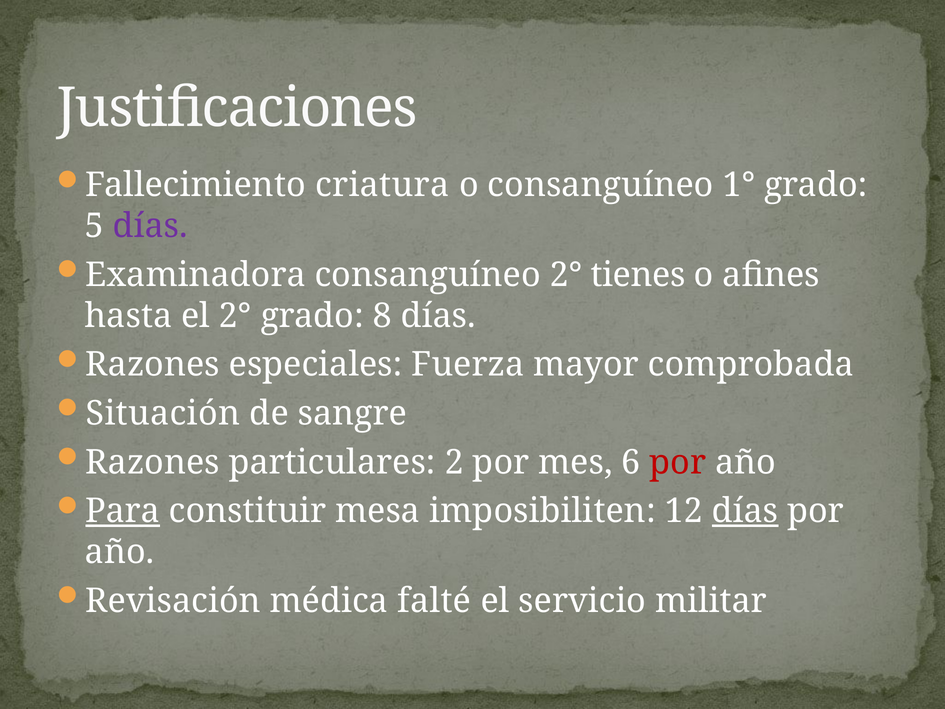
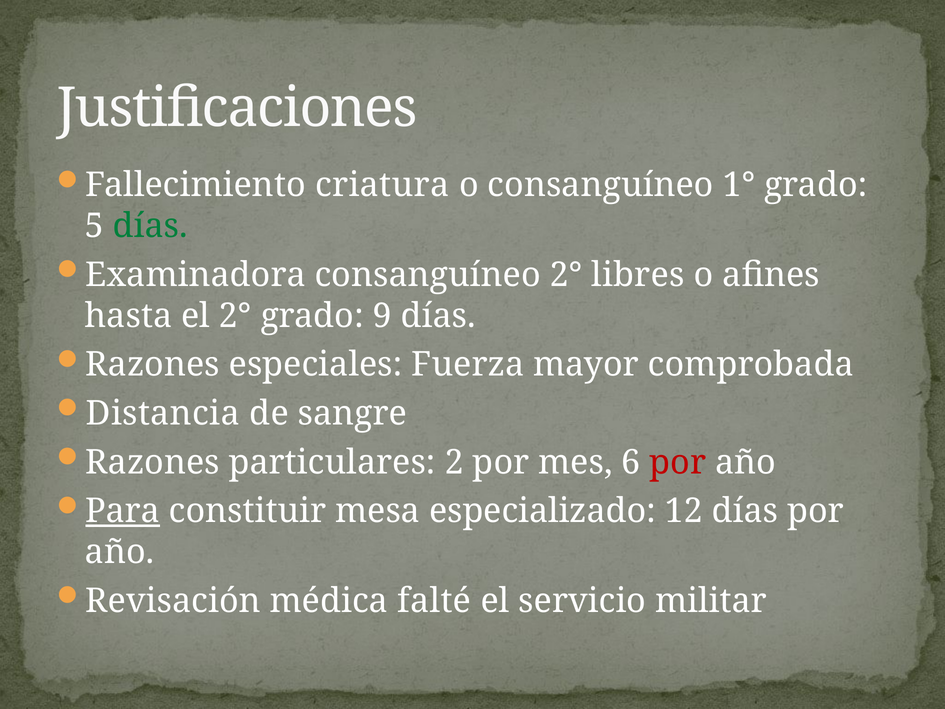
días at (150, 226) colour: purple -> green
tienes: tienes -> libres
8: 8 -> 9
Situación: Situación -> Distancia
imposibiliten: imposibiliten -> especializado
días at (745, 511) underline: present -> none
